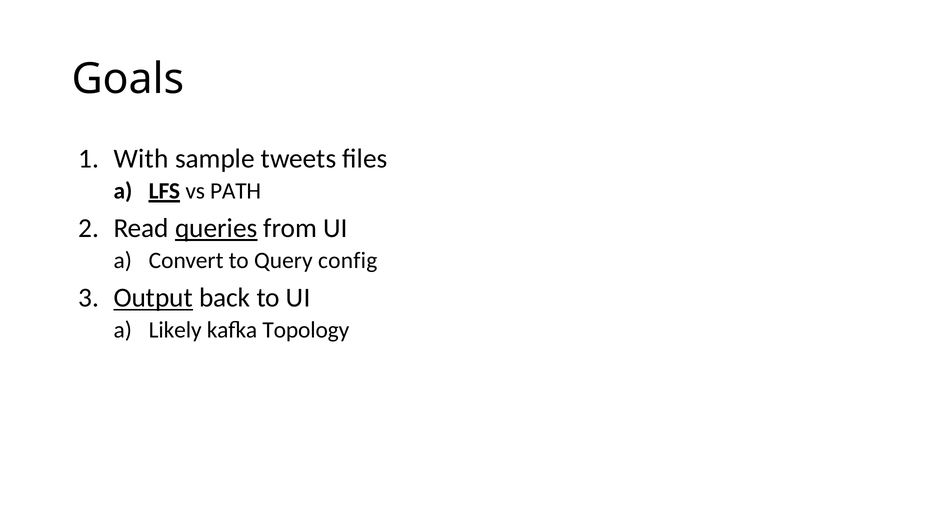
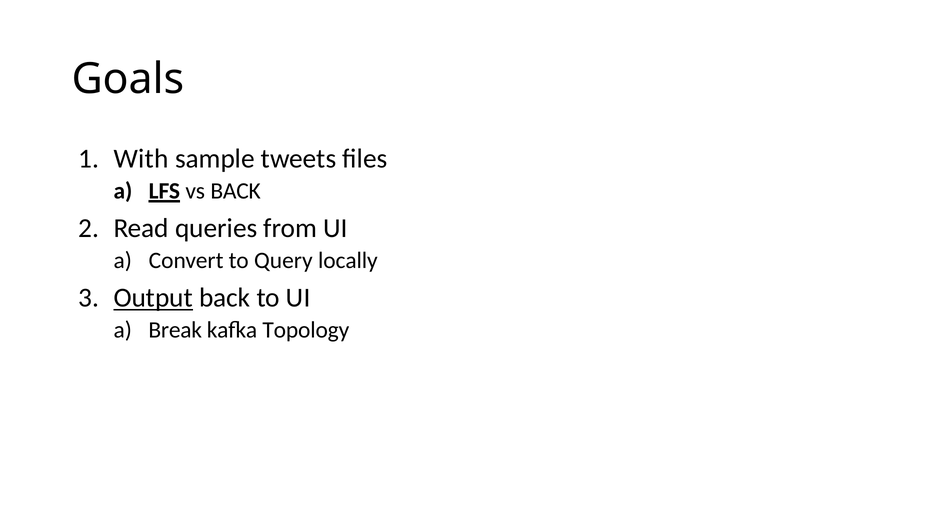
vs PATH: PATH -> BACK
queries underline: present -> none
config: config -> locally
Likely: Likely -> Break
